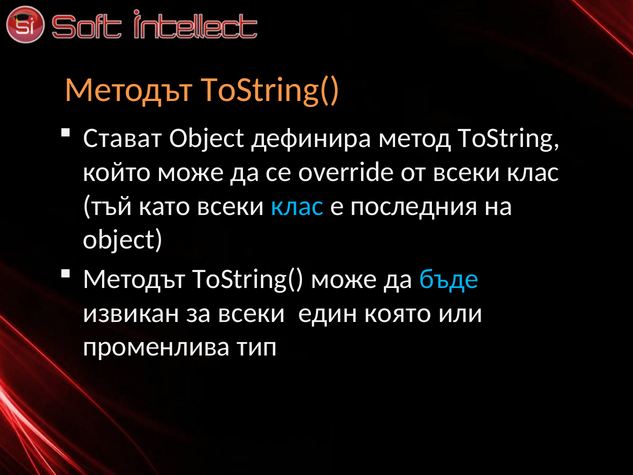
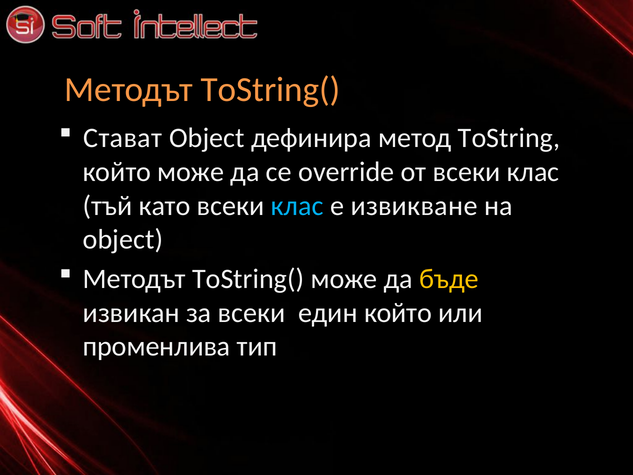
последния: последния -> извикване
бъде colour: light blue -> yellow
един която: която -> който
